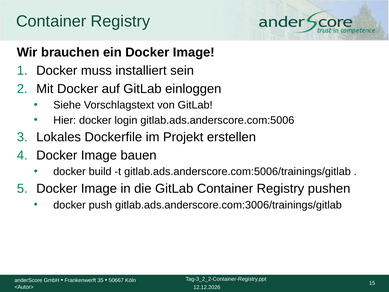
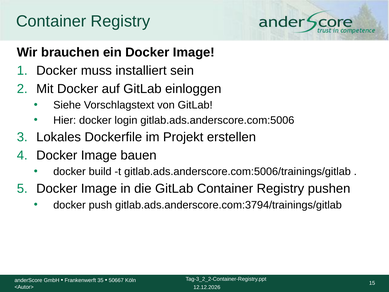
gitlab.ads.anderscore.com:3006/trainings/gitlab: gitlab.ads.anderscore.com:3006/trainings/gitlab -> gitlab.ads.anderscore.com:3794/trainings/gitlab
